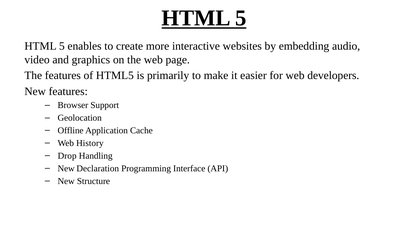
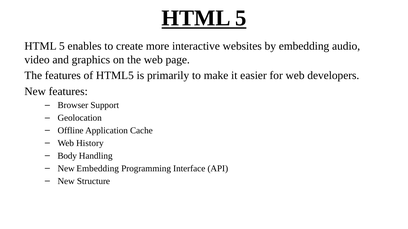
Drop: Drop -> Body
New Declaration: Declaration -> Embedding
